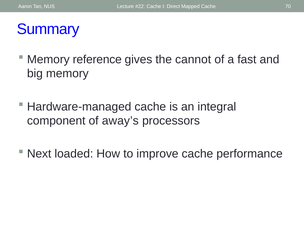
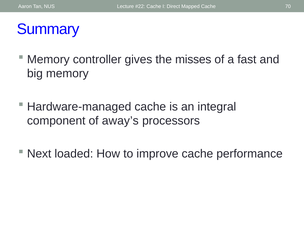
reference: reference -> controller
cannot: cannot -> misses
